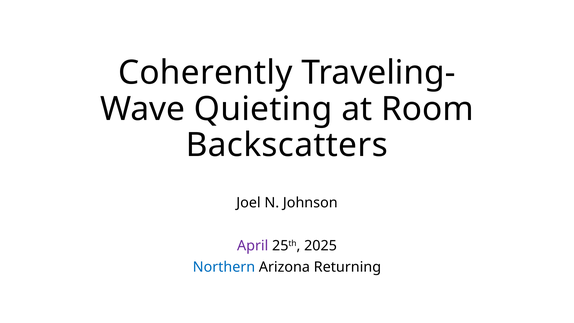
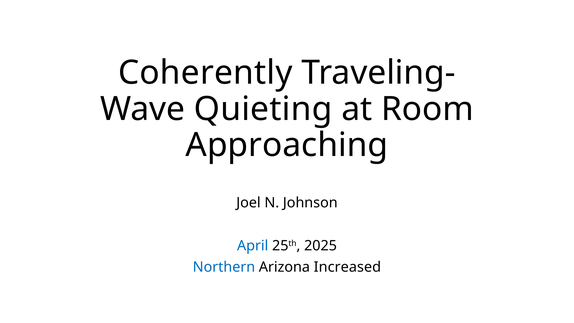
Backscatters: Backscatters -> Approaching
April colour: purple -> blue
Returning: Returning -> Increased
